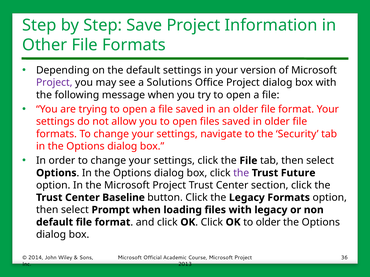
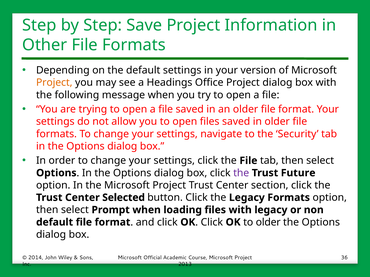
Project at (54, 83) colour: purple -> orange
Solutions: Solutions -> Headings
Baseline: Baseline -> Selected
